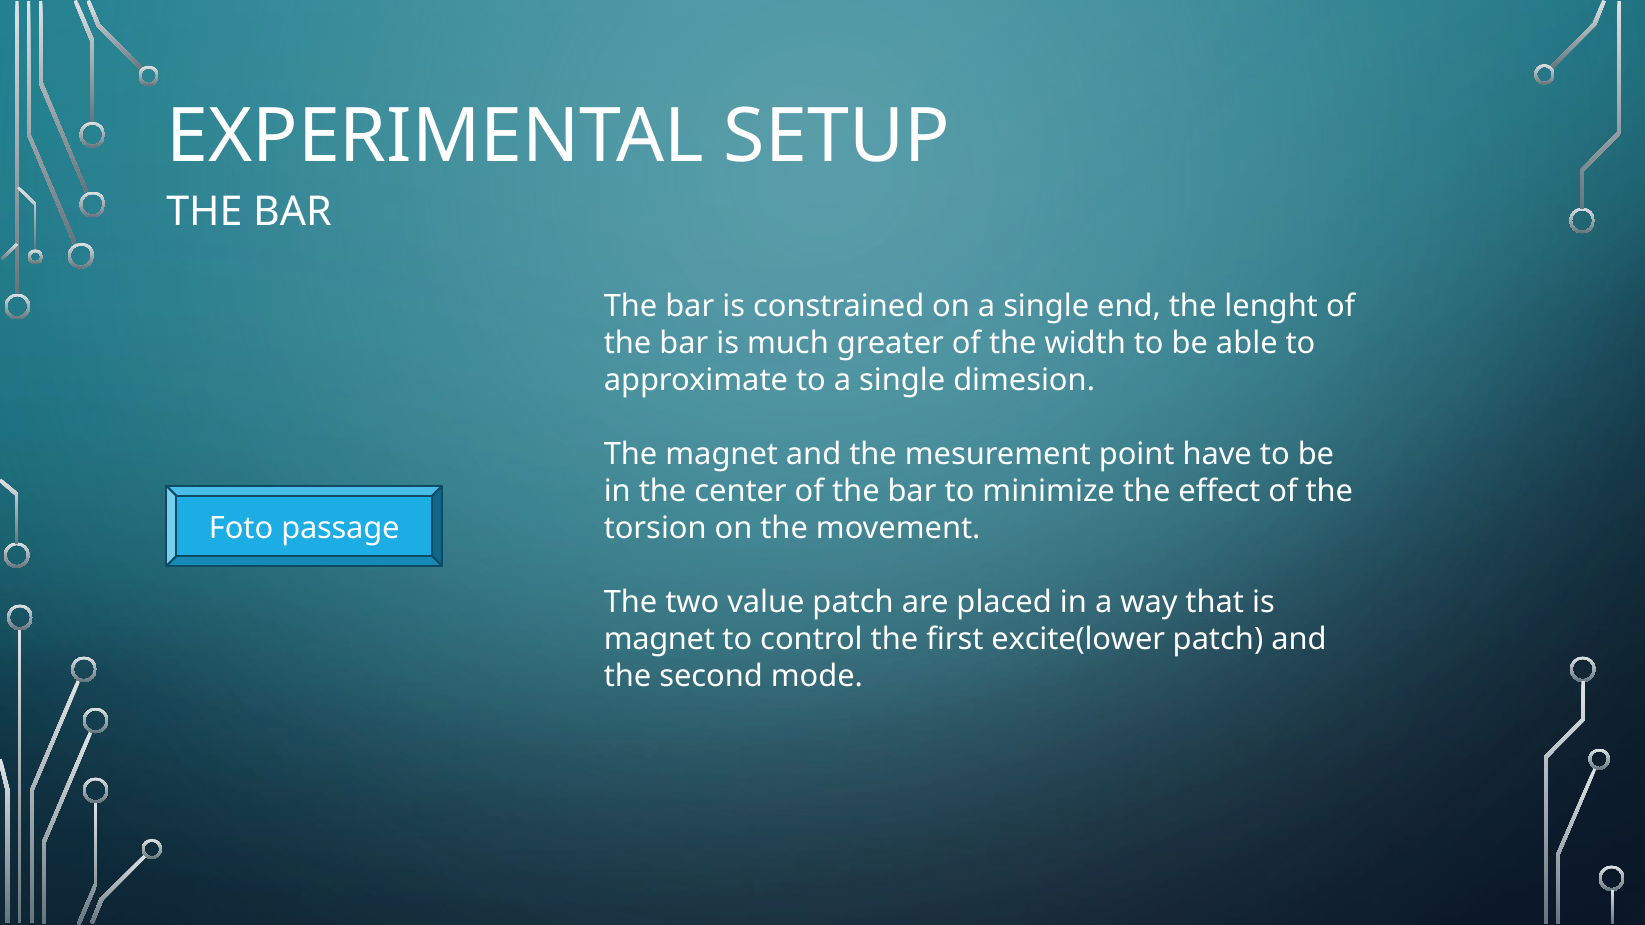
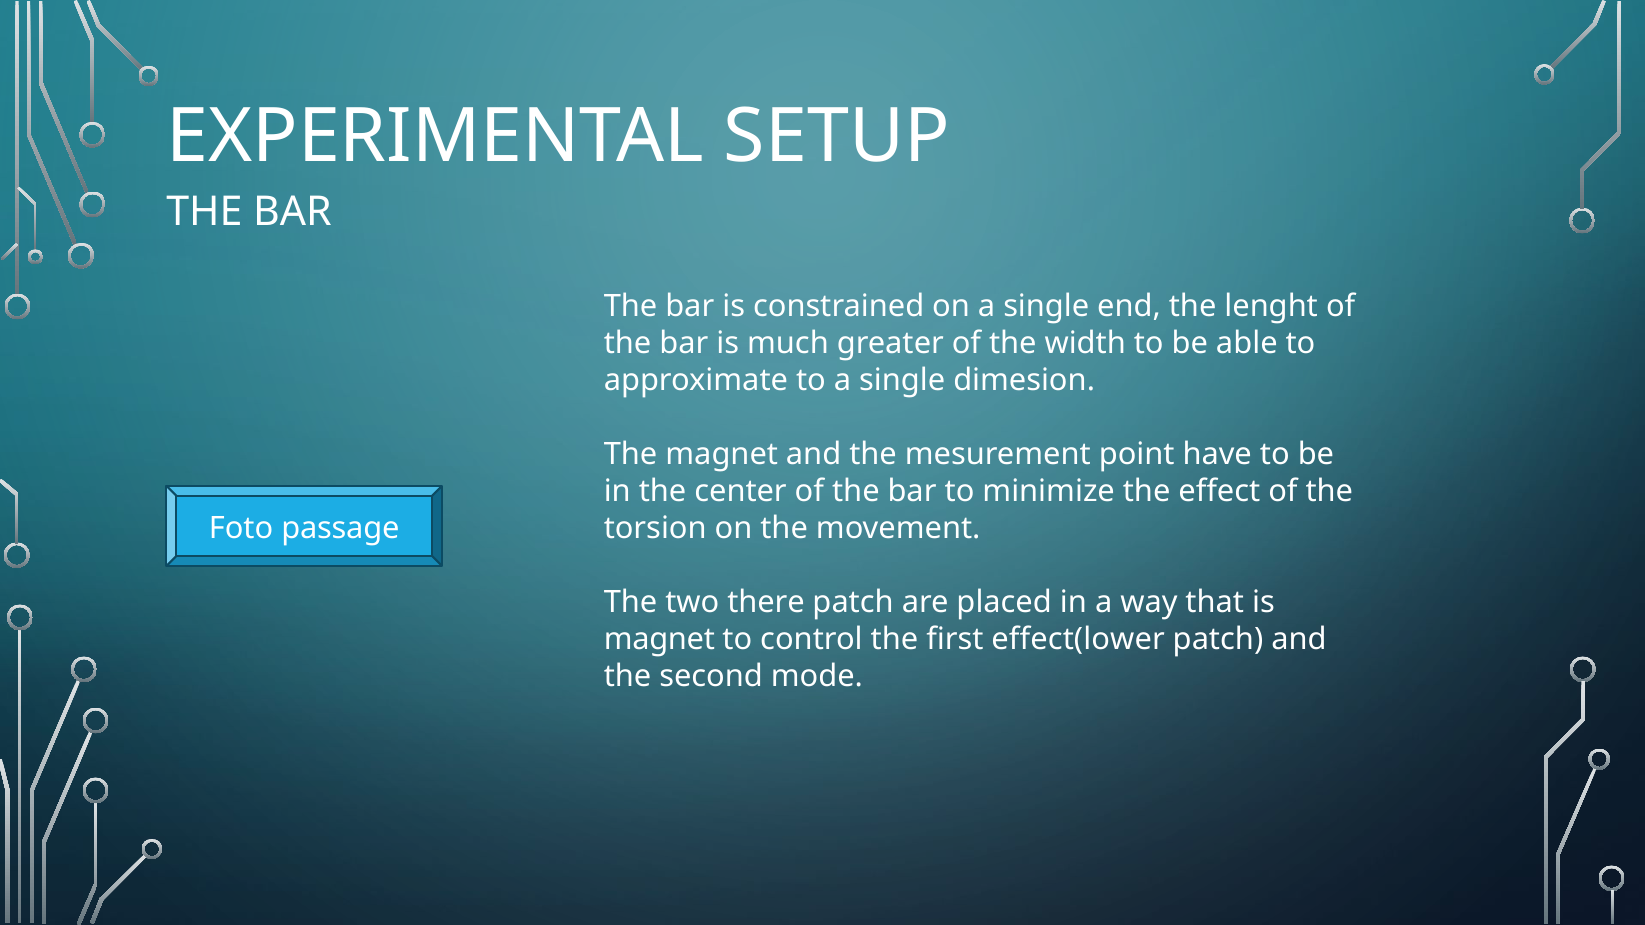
value: value -> there
excite(lower: excite(lower -> effect(lower
